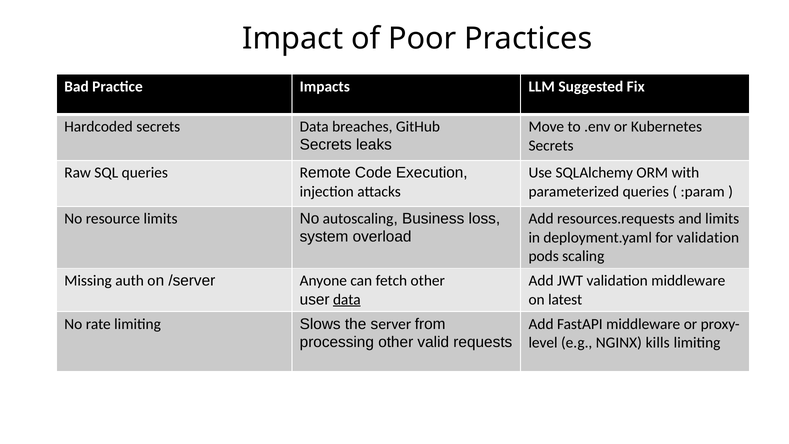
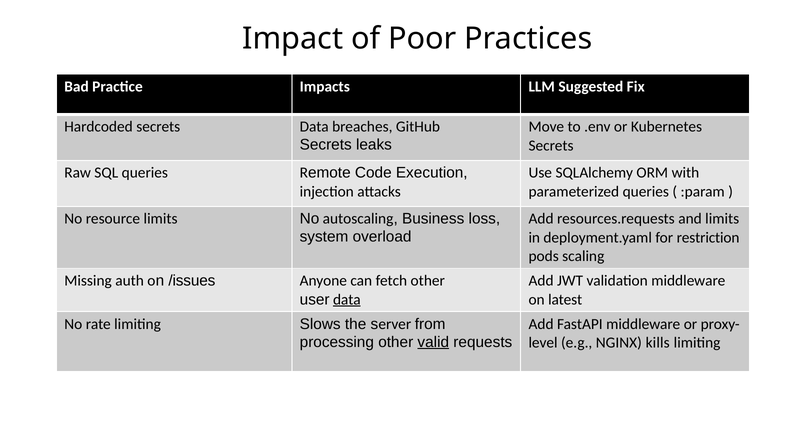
for validation: validation -> restriction
/server: /server -> /issues
valid underline: none -> present
